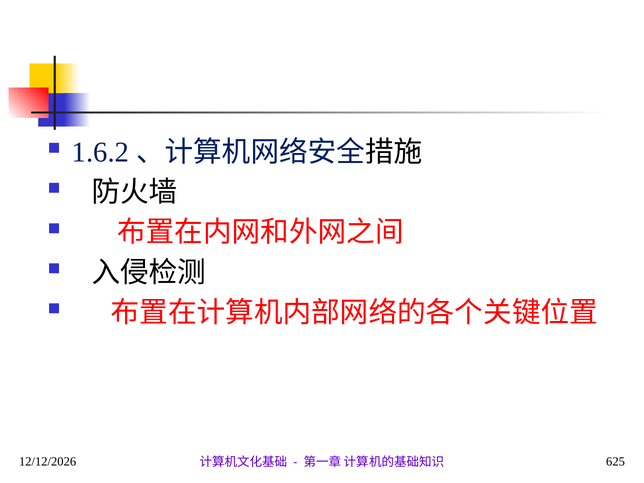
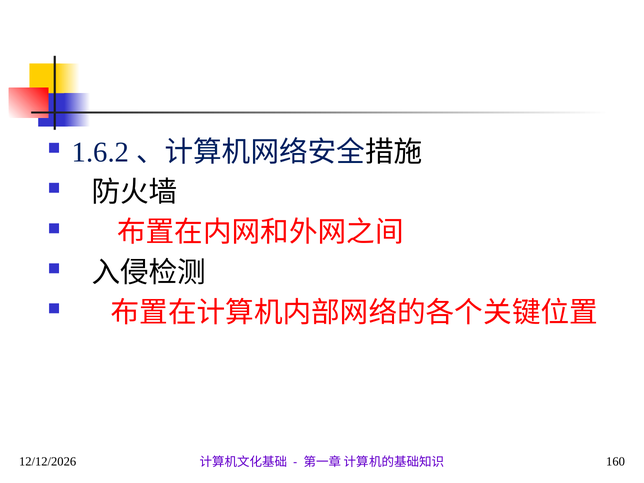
625: 625 -> 160
